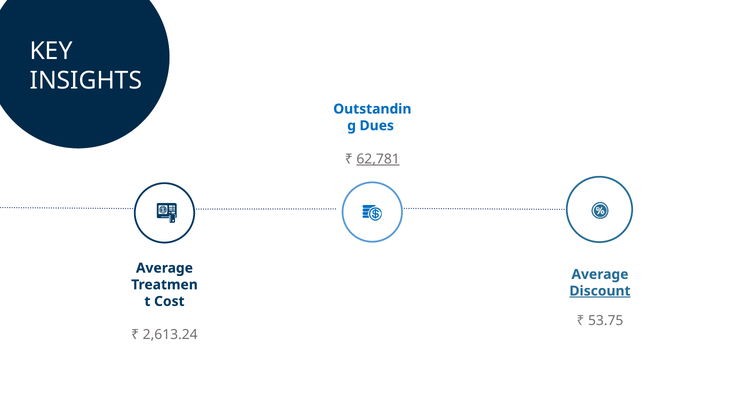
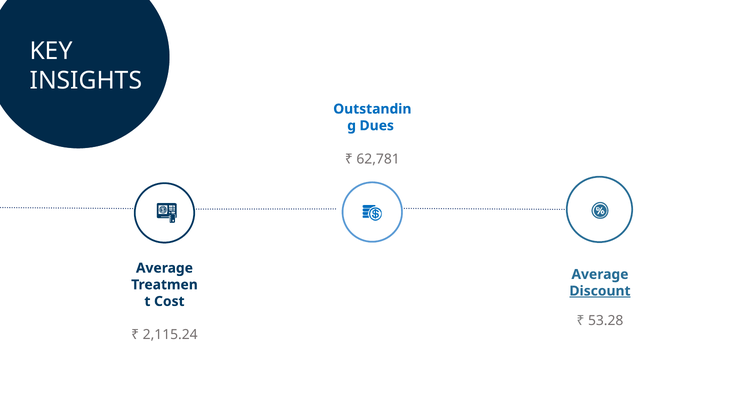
62,781 underline: present -> none
53.75: 53.75 -> 53.28
2,613.24: 2,613.24 -> 2,115.24
